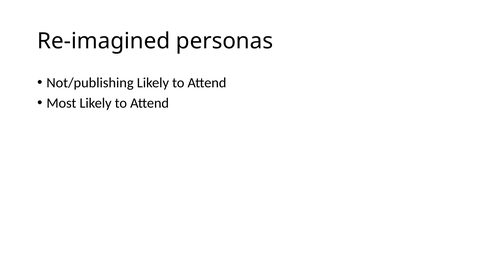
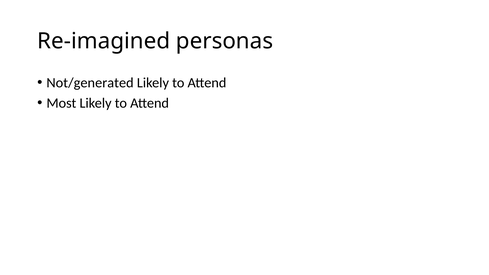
Not/publishing: Not/publishing -> Not/generated
